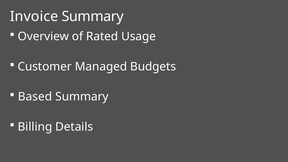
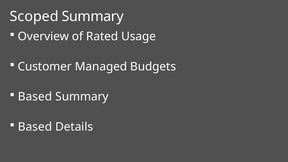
Invoice: Invoice -> Scoped
Billing at (35, 127): Billing -> Based
